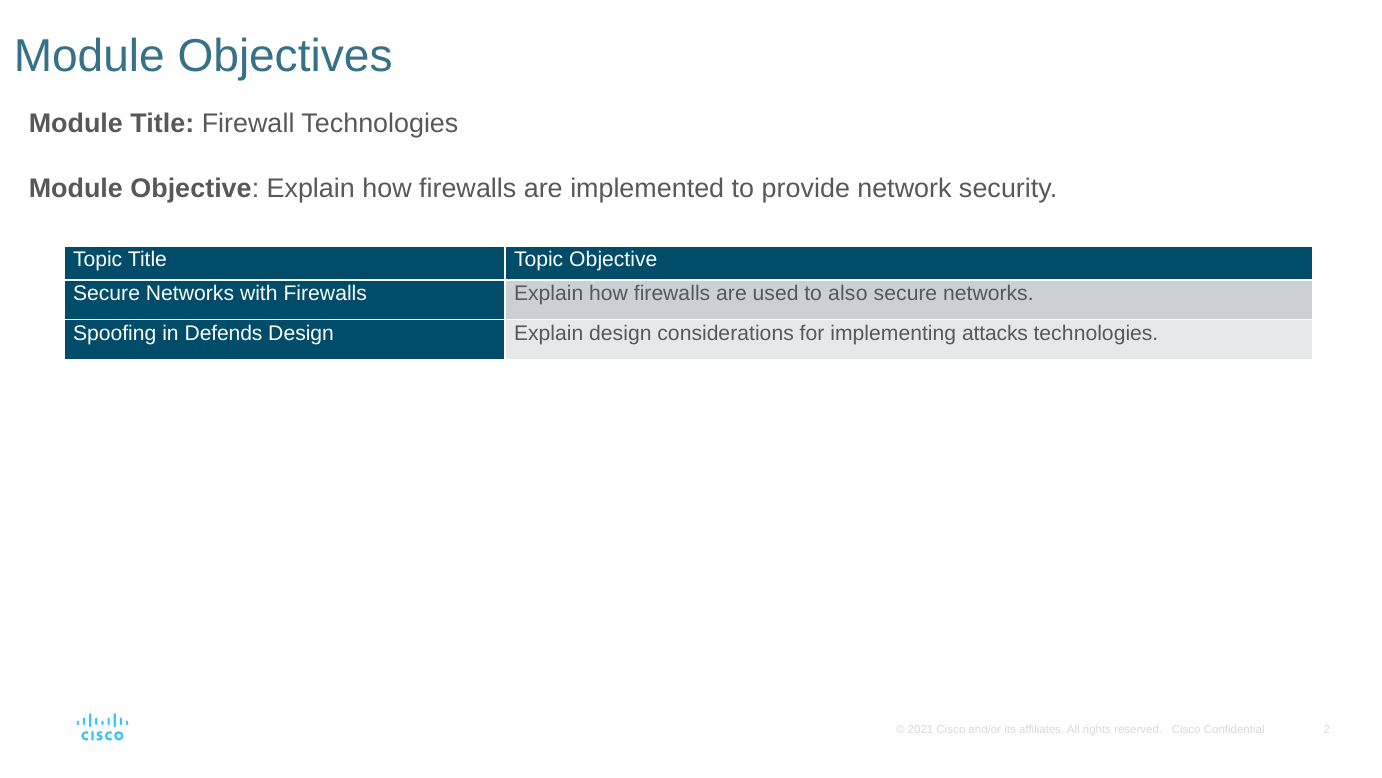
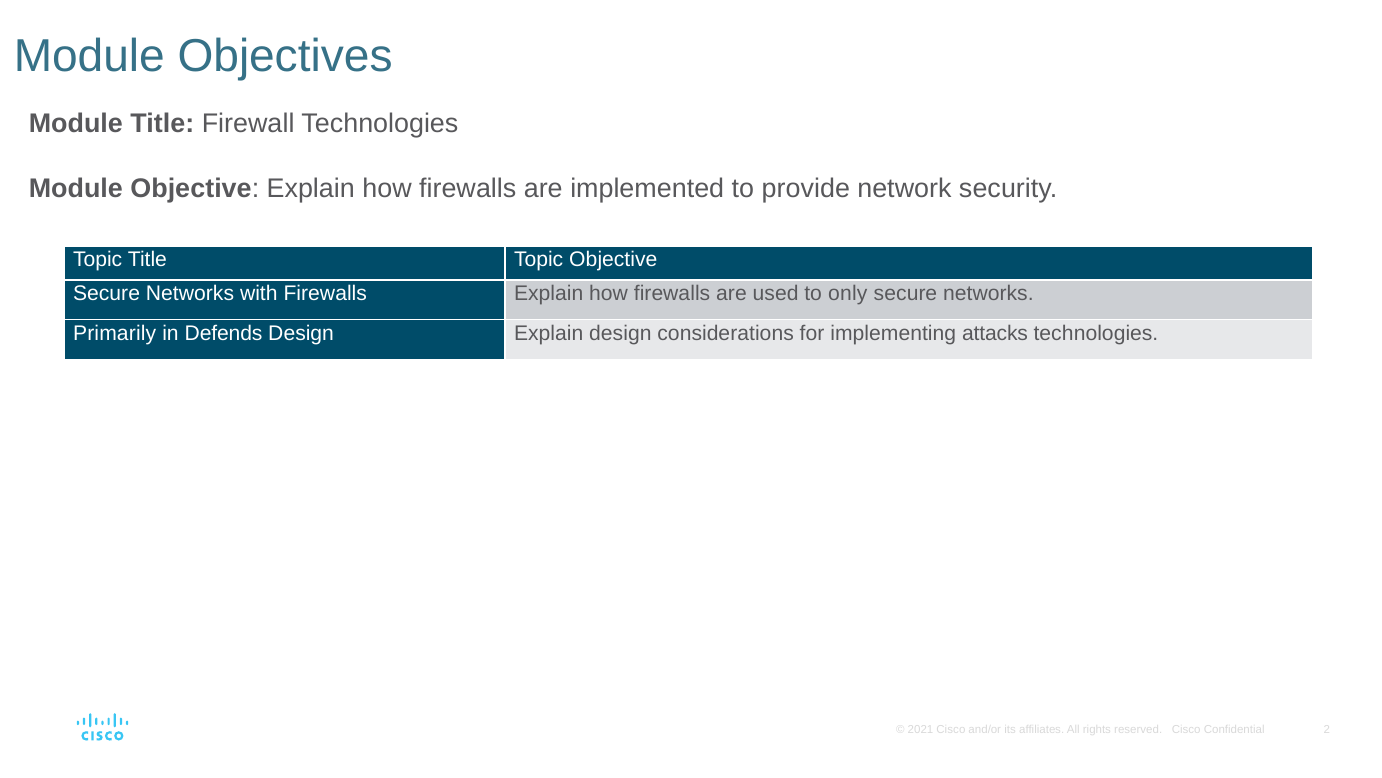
also: also -> only
Spoofing: Spoofing -> Primarily
